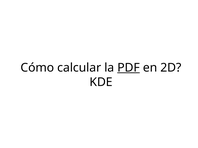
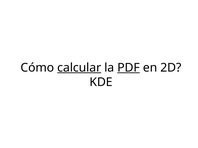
calcular underline: none -> present
